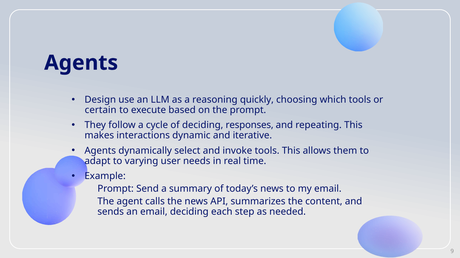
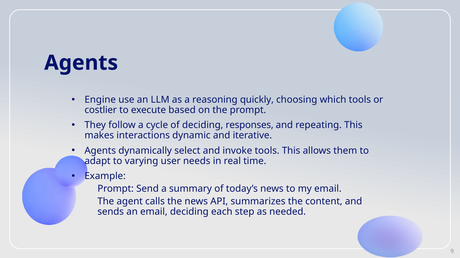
Design: Design -> Engine
certain: certain -> costlier
